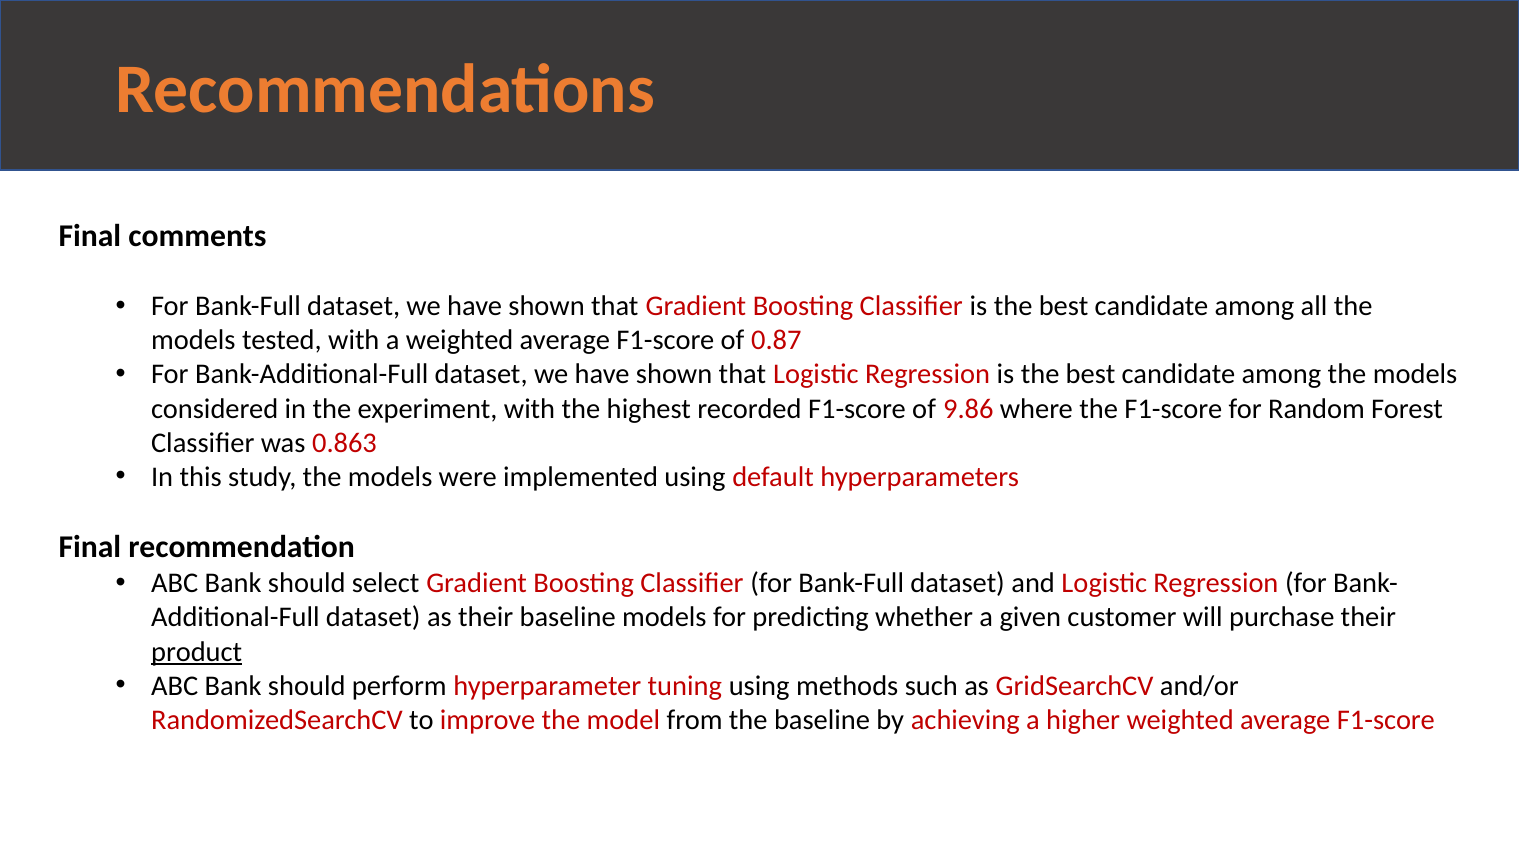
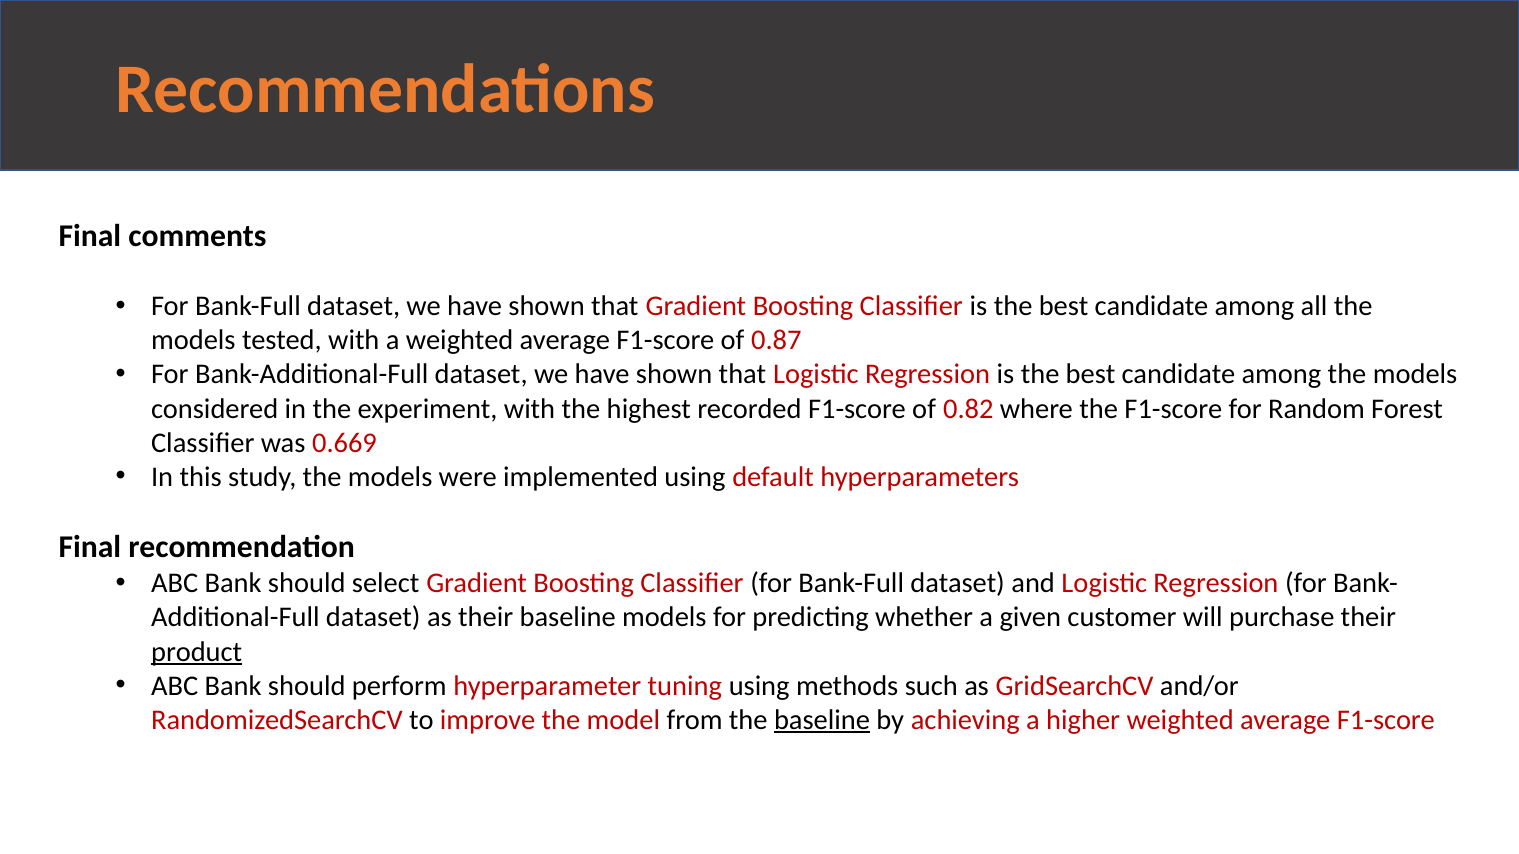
9.86: 9.86 -> 0.82
0.863: 0.863 -> 0.669
baseline at (822, 720) underline: none -> present
